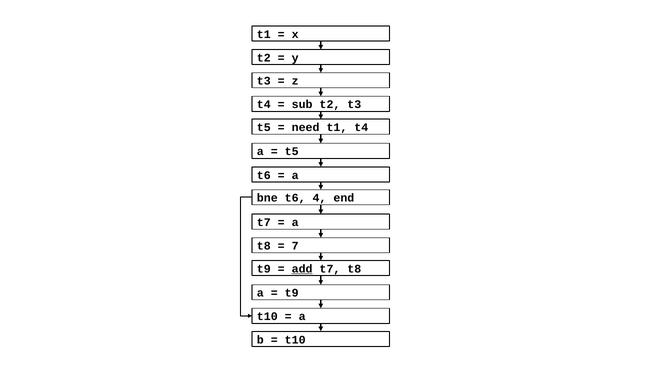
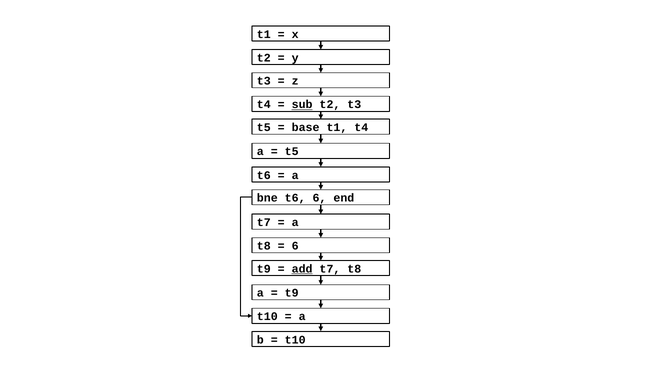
sub underline: none -> present
need: need -> base
t6 4: 4 -> 6
7 at (295, 246): 7 -> 6
